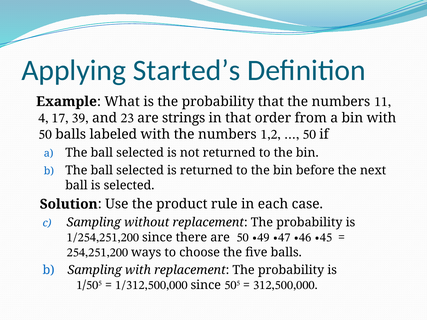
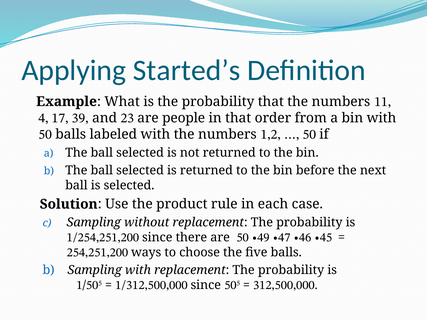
strings: strings -> people
